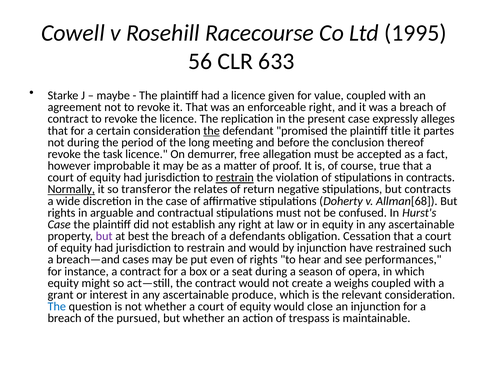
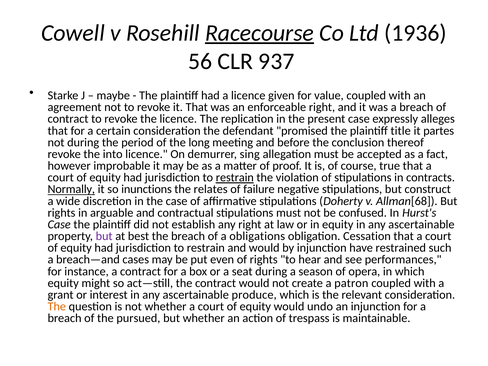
Racecourse underline: none -> present
1995: 1995 -> 1936
633: 633 -> 937
the at (212, 131) underline: present -> none
task: task -> into
free: free -> sing
transferor: transferor -> inunctions
return: return -> failure
but contracts: contracts -> construct
defendants: defendants -> obligations
weighs: weighs -> patron
The at (57, 306) colour: blue -> orange
close: close -> undo
